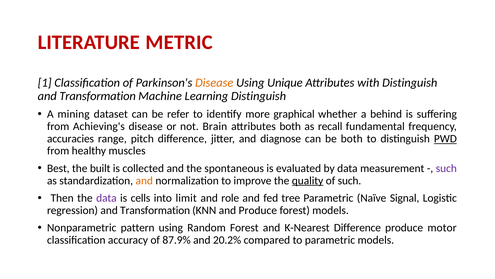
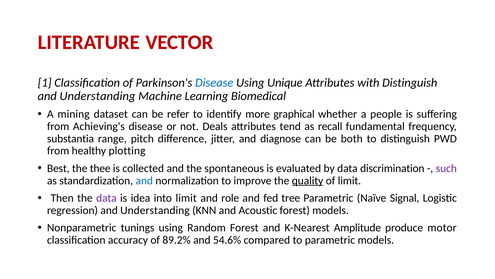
METRIC: METRIC -> VECTOR
Disease at (214, 83) colour: orange -> blue
Transformation at (98, 96): Transformation -> Understanding
Learning Distinguish: Distinguish -> Biomedical
behind: behind -> people
Brain: Brain -> Deals
attributes both: both -> tend
accuracies: accuracies -> substantia
PWD underline: present -> none
muscles: muscles -> plotting
built: built -> thee
measurement: measurement -> discrimination
and at (144, 180) colour: orange -> blue
of such: such -> limit
cells: cells -> idea
regression and Transformation: Transformation -> Understanding
and Produce: Produce -> Acoustic
pattern: pattern -> tunings
K-Nearest Difference: Difference -> Amplitude
87.9%: 87.9% -> 89.2%
20.2%: 20.2% -> 54.6%
